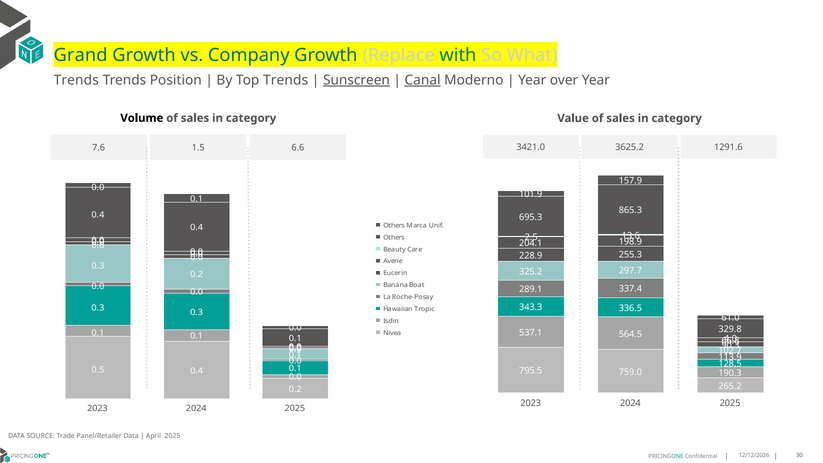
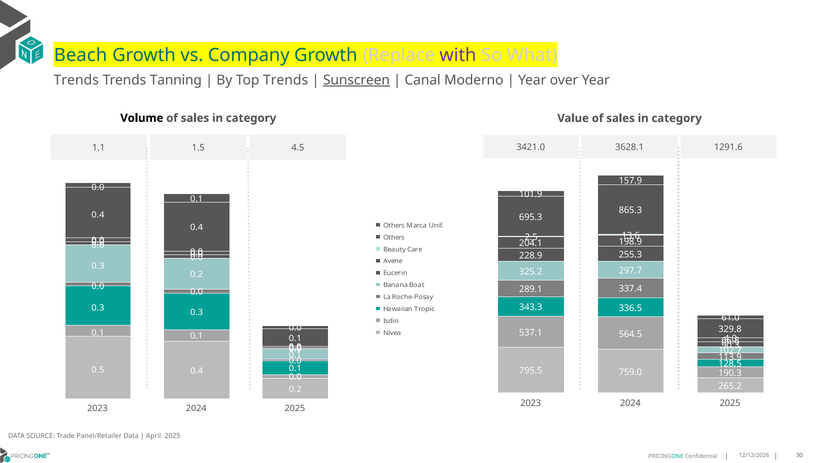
Grand: Grand -> Beach
with colour: green -> purple
Position: Position -> Tanning
Canal underline: present -> none
3625.2: 3625.2 -> 3628.1
7.6: 7.6 -> 1.1
6.6: 6.6 -> 4.5
